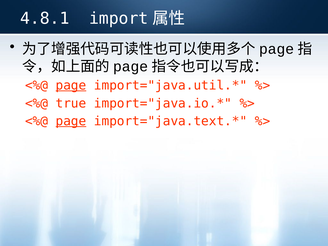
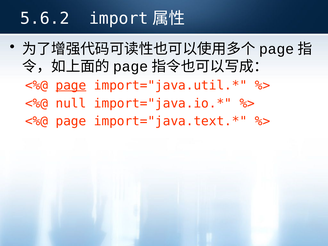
4.8.1: 4.8.1 -> 5.6.2
true: true -> null
page at (71, 121) underline: present -> none
